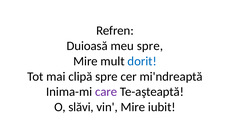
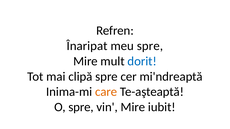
Duioasă: Duioasă -> Înaripat
care colour: purple -> orange
O slăvi: slăvi -> spre
